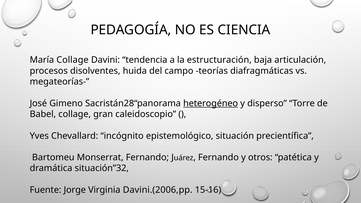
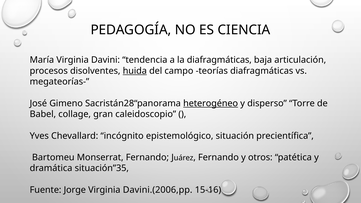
María Collage: Collage -> Virginia
la estructuración: estructuración -> diafragmáticas
huida underline: none -> present
situación”32: situación”32 -> situación”35
